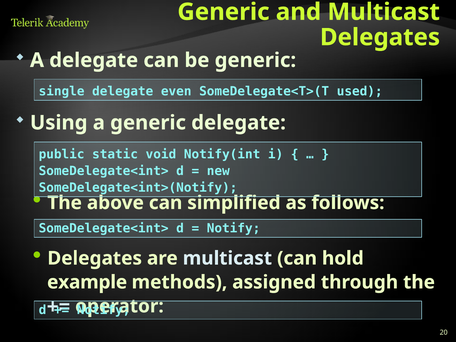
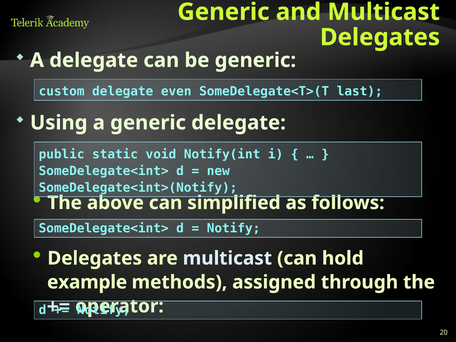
single: single -> custom
used: used -> last
